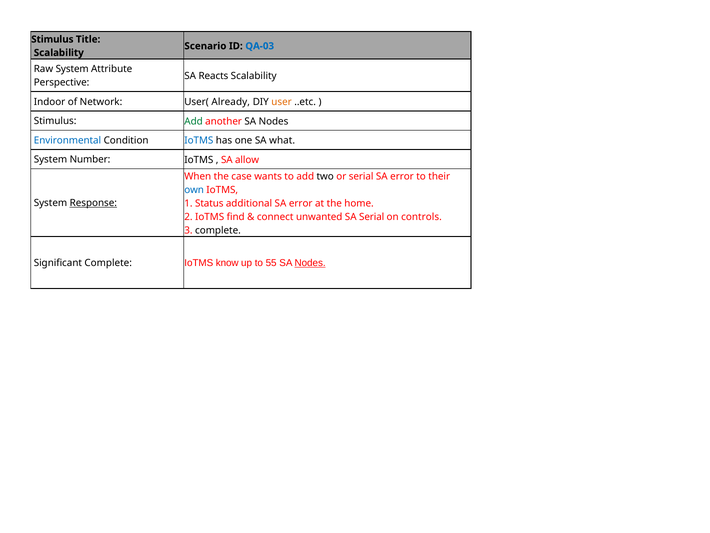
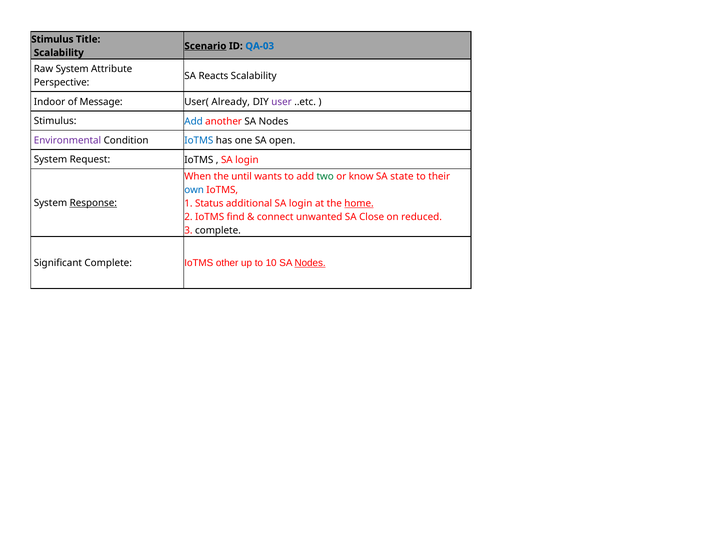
Scenario underline: none -> present
Network: Network -> Message
user colour: orange -> purple
Add at (194, 121) colour: green -> blue
Environmental colour: blue -> purple
what: what -> open
Number: Number -> Request
allow at (247, 160): allow -> login
case: case -> until
two colour: black -> green
or serial: serial -> know
error at (402, 177): error -> state
additional SA error: error -> login
home underline: none -> present
SA Serial: Serial -> Close
controls: controls -> reduced
know: know -> other
55: 55 -> 10
